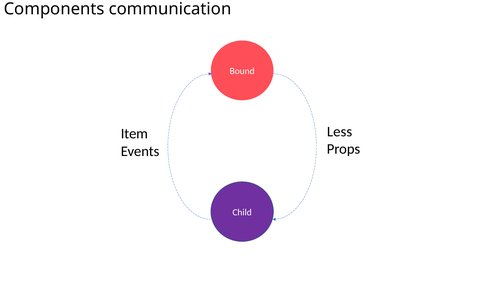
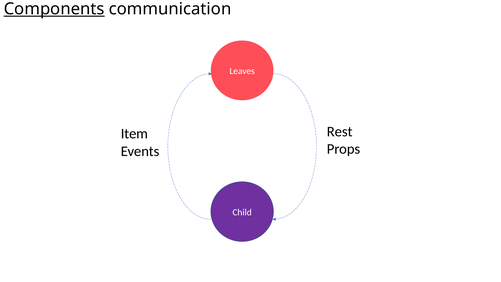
Components underline: none -> present
Bound: Bound -> Leaves
Less: Less -> Rest
